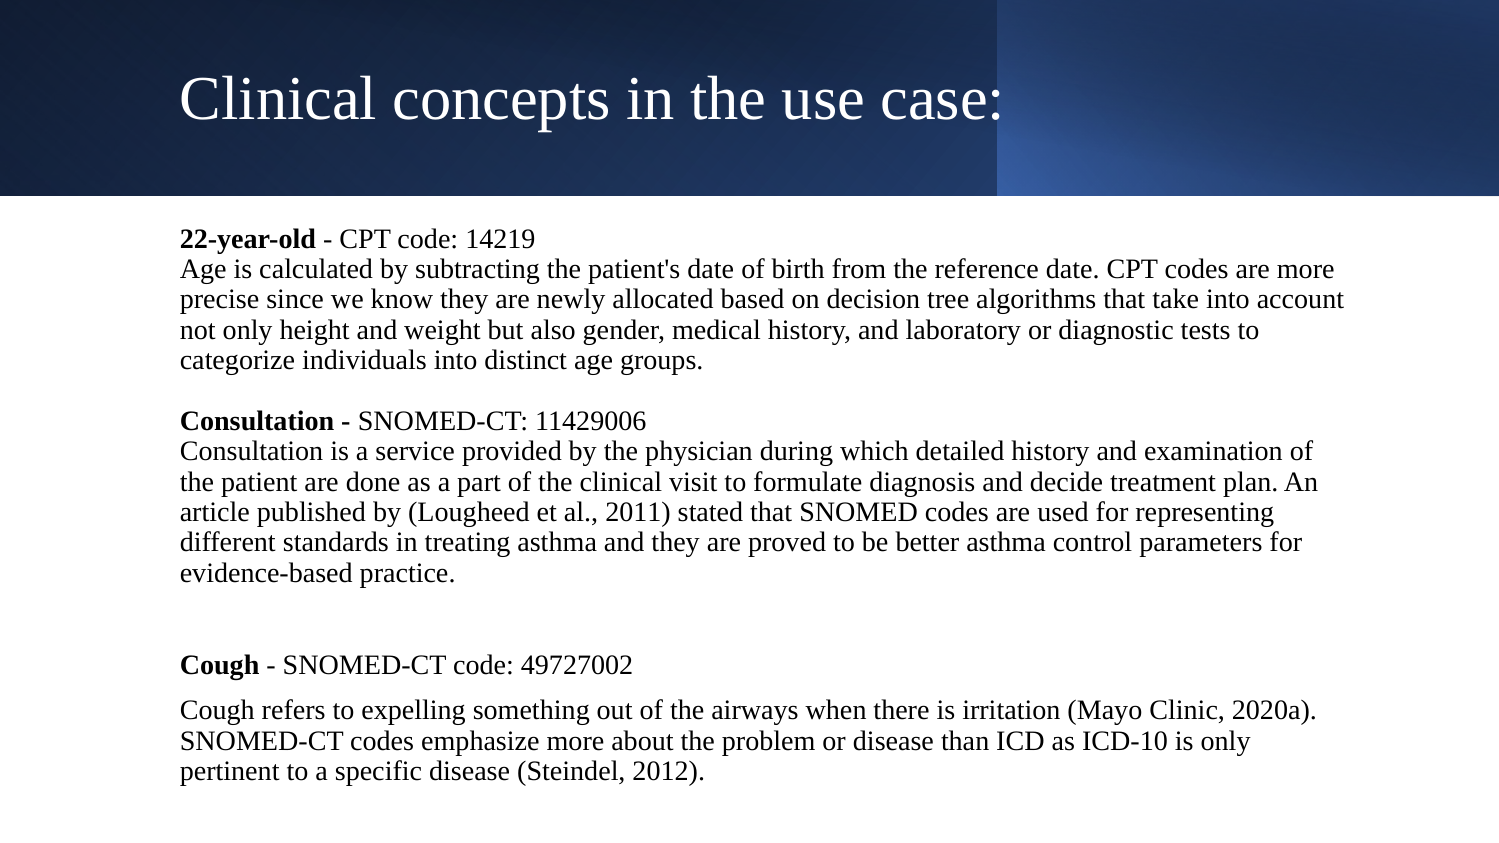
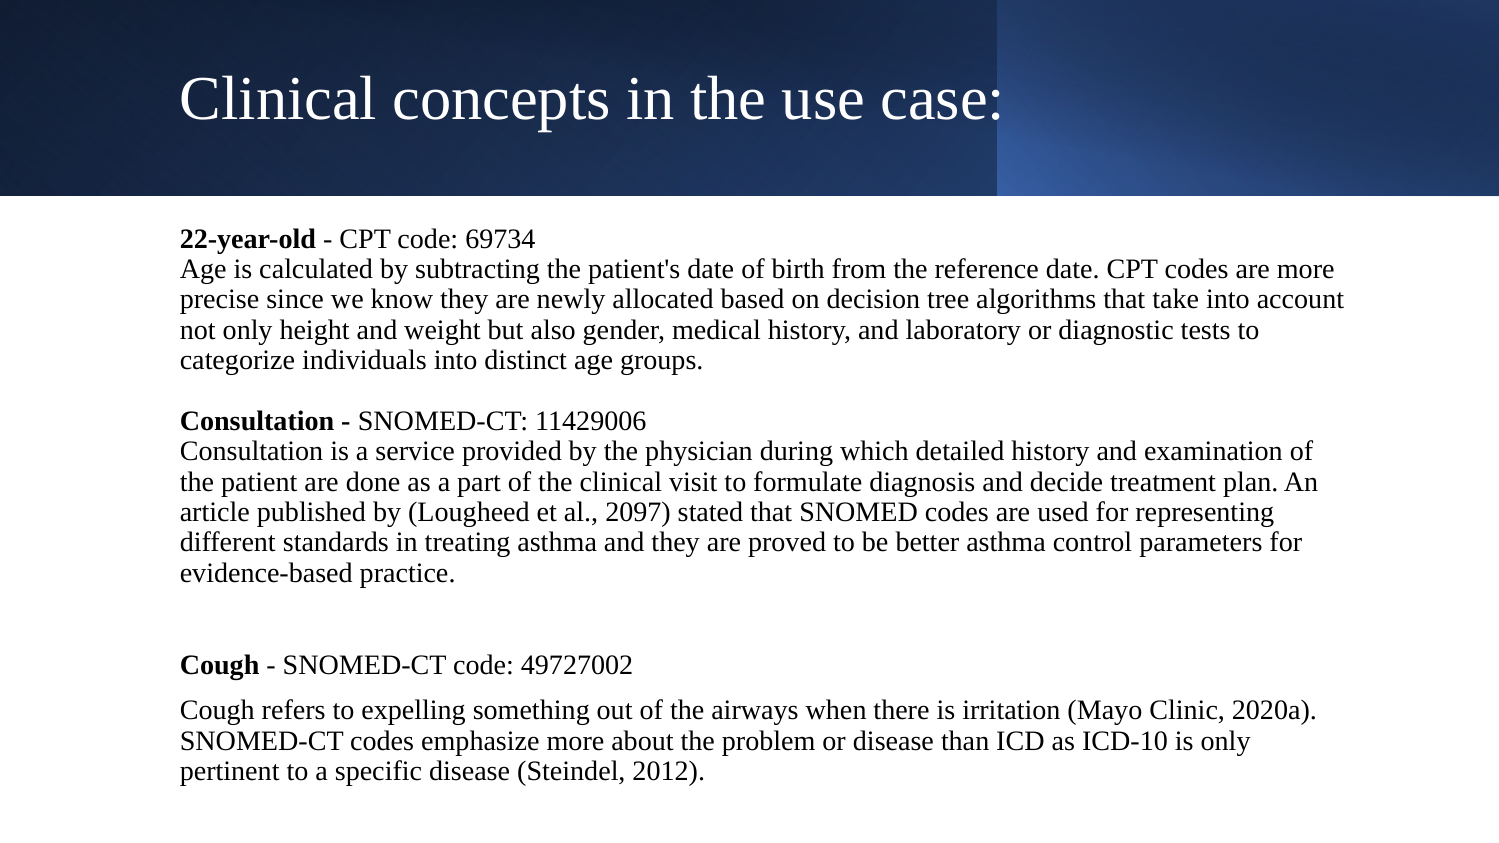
14219: 14219 -> 69734
2011: 2011 -> 2097
